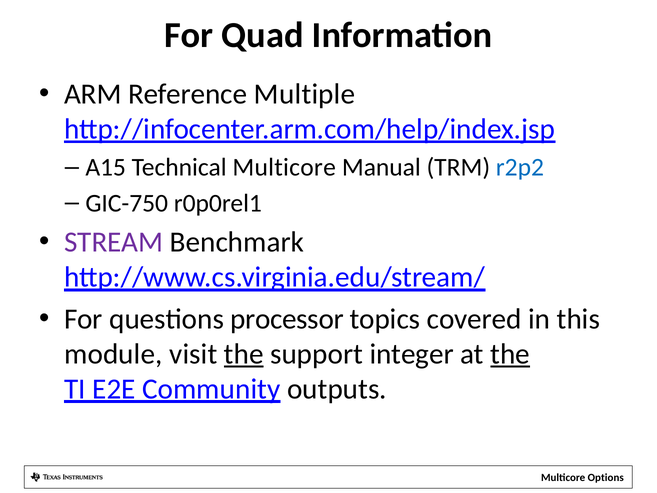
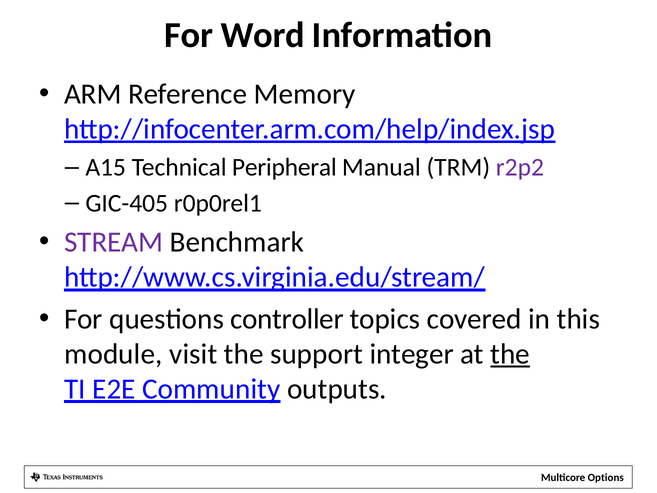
Quad: Quad -> Word
Multiple: Multiple -> Memory
Technical Multicore: Multicore -> Peripheral
r2p2 colour: blue -> purple
GIC-750: GIC-750 -> GIC-405
processor: processor -> controller
the at (244, 354) underline: present -> none
